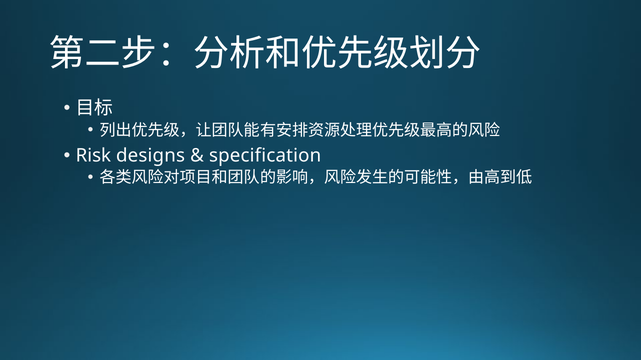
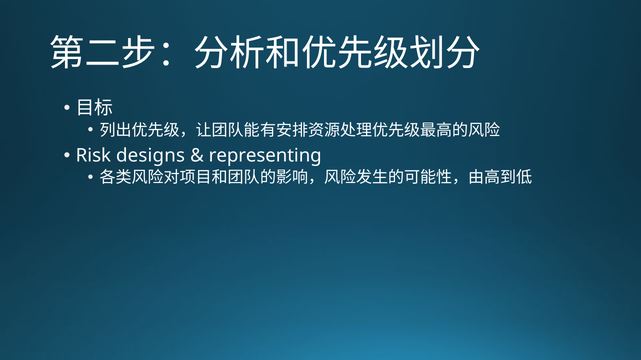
specification: specification -> representing
